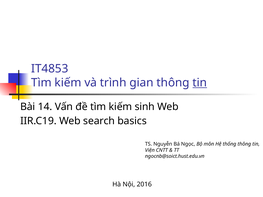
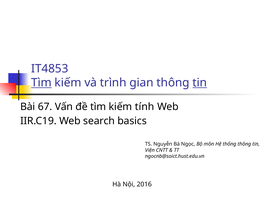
Tìm at (41, 83) underline: none -> present
14: 14 -> 67
sinh: sinh -> tính
